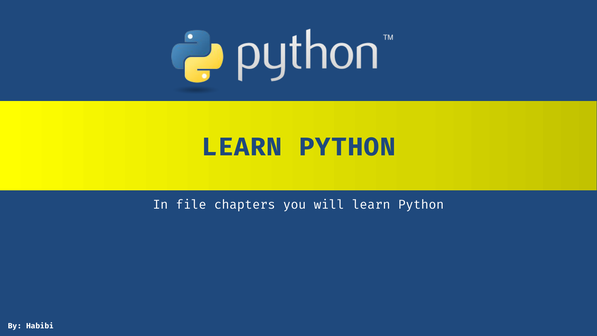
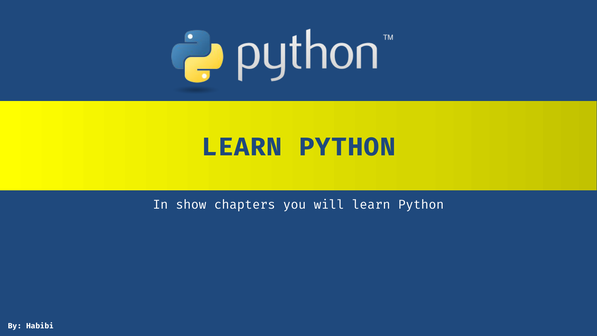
file: file -> show
